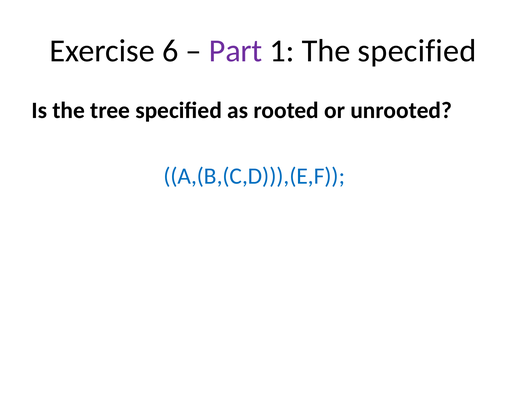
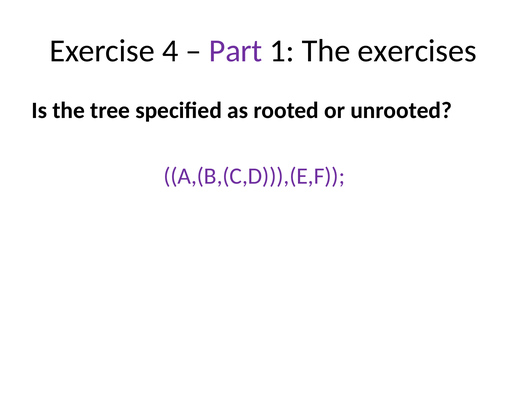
6: 6 -> 4
The specified: specified -> exercises
A,(B,(C,D))),(E,F colour: blue -> purple
